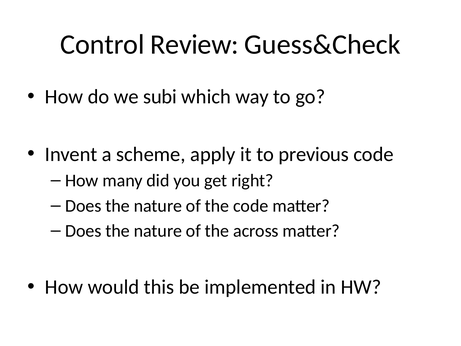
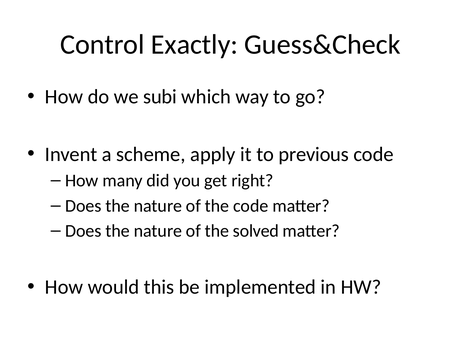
Review: Review -> Exactly
across: across -> solved
